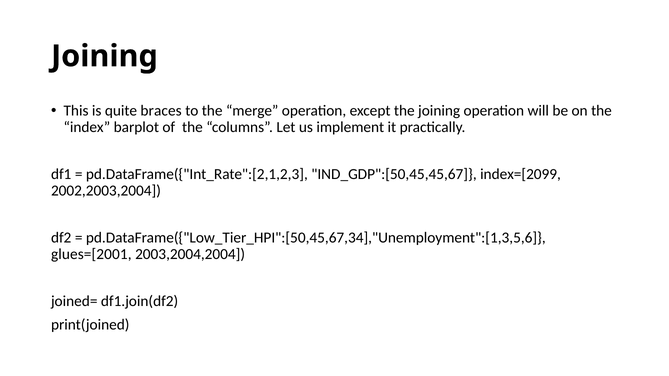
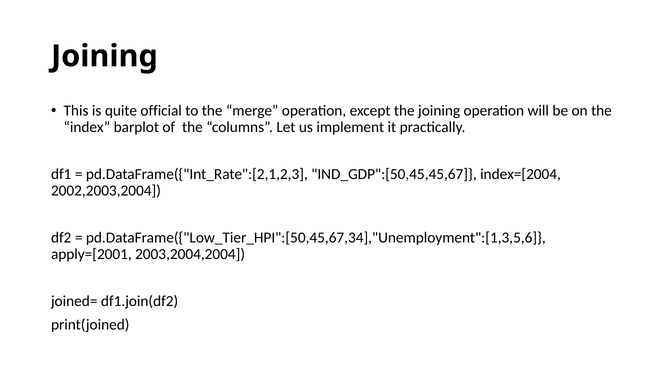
braces: braces -> official
index=[2099: index=[2099 -> index=[2004
glues=[2001: glues=[2001 -> apply=[2001
